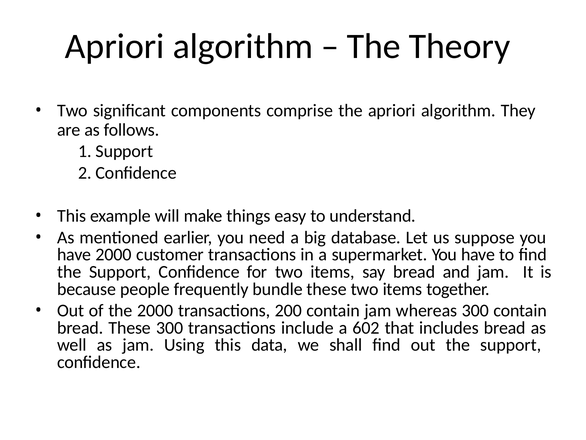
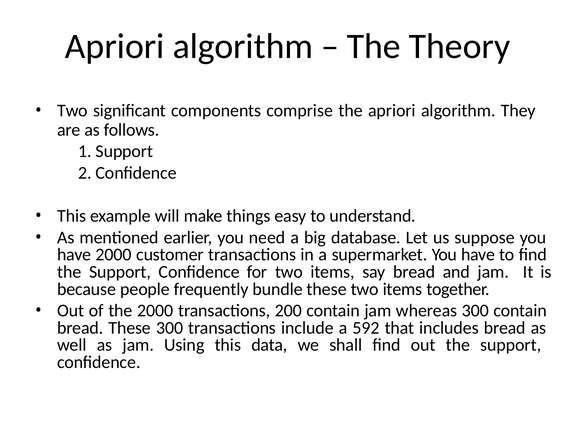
602: 602 -> 592
